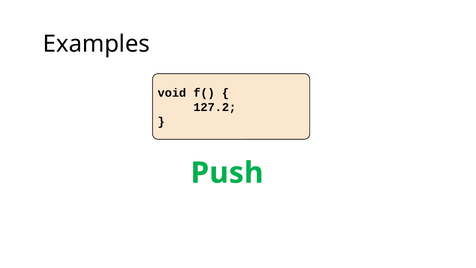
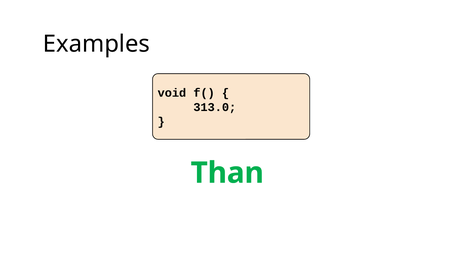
127.2: 127.2 -> 313.0
Push: Push -> Than
